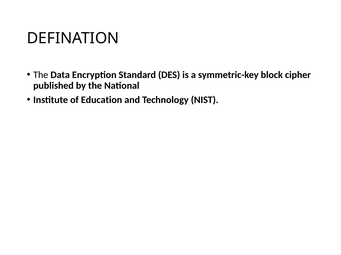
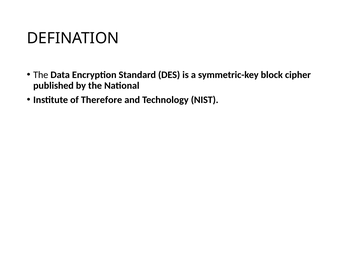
Education: Education -> Therefore
